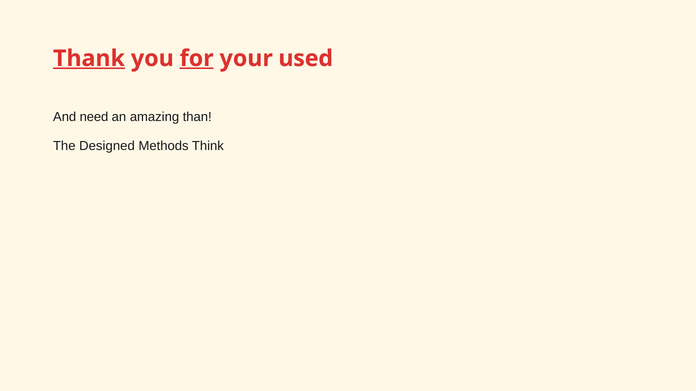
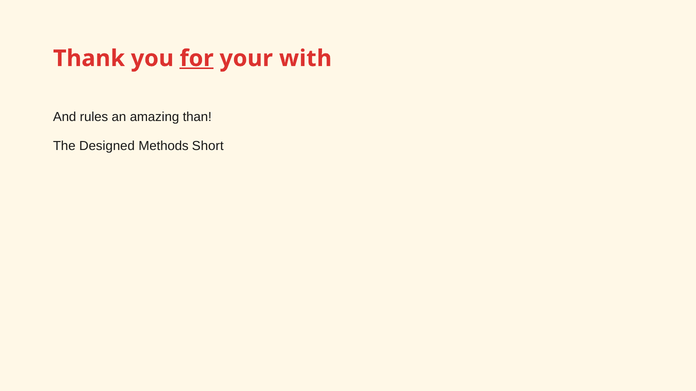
Thank underline: present -> none
used: used -> with
need: need -> rules
Think: Think -> Short
